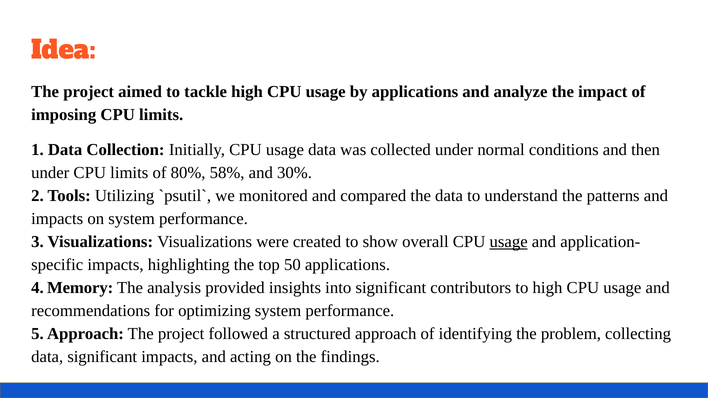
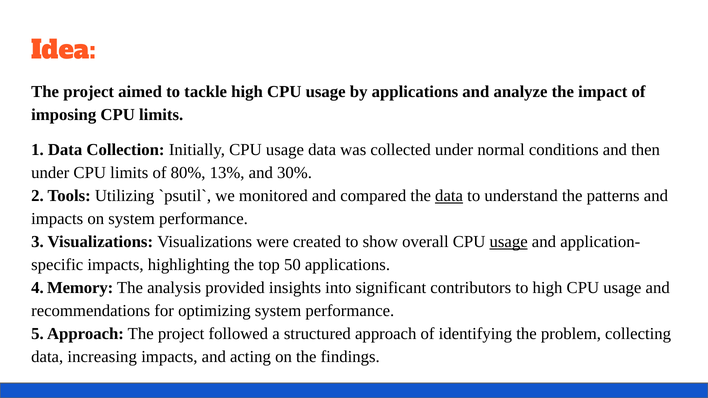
58%: 58% -> 13%
data at (449, 196) underline: none -> present
data significant: significant -> increasing
